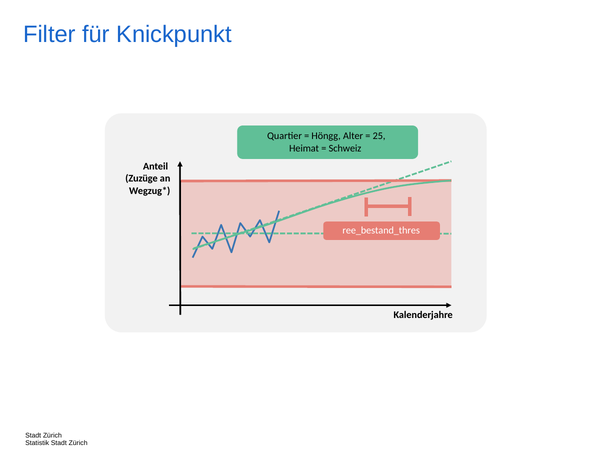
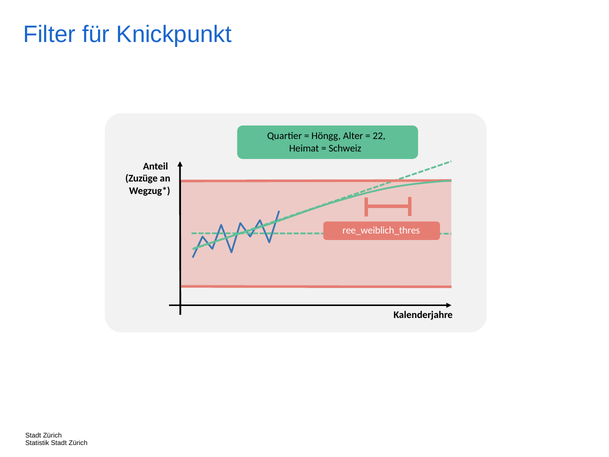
25: 25 -> 22
ree_bestand_thres: ree_bestand_thres -> ree_weiblich_thres
